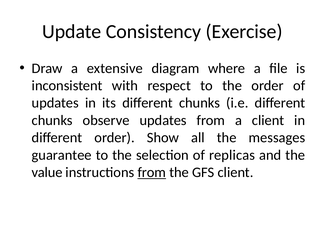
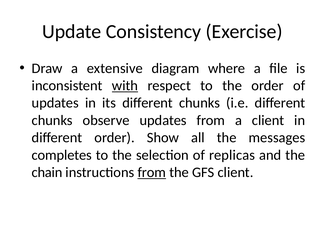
with underline: none -> present
guarantee: guarantee -> completes
value: value -> chain
